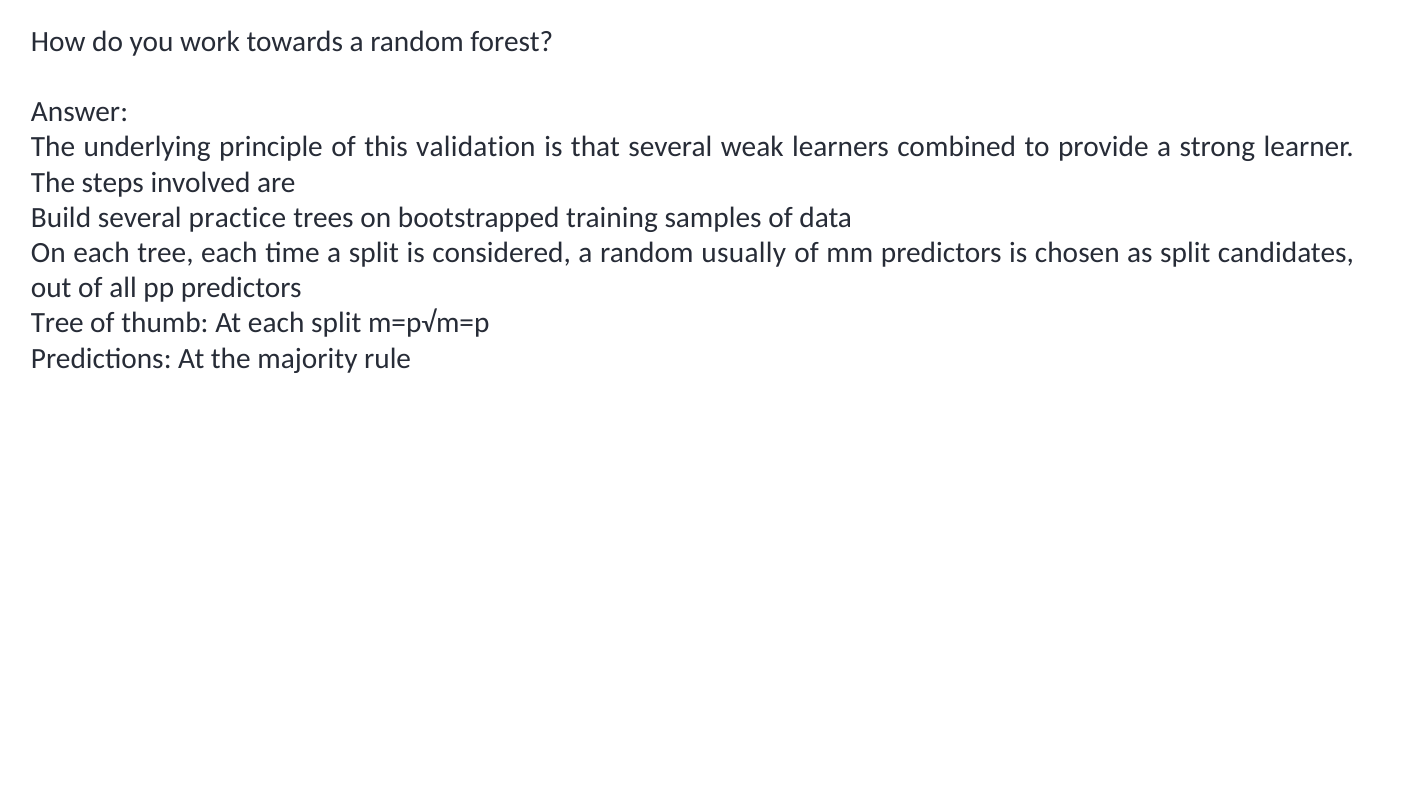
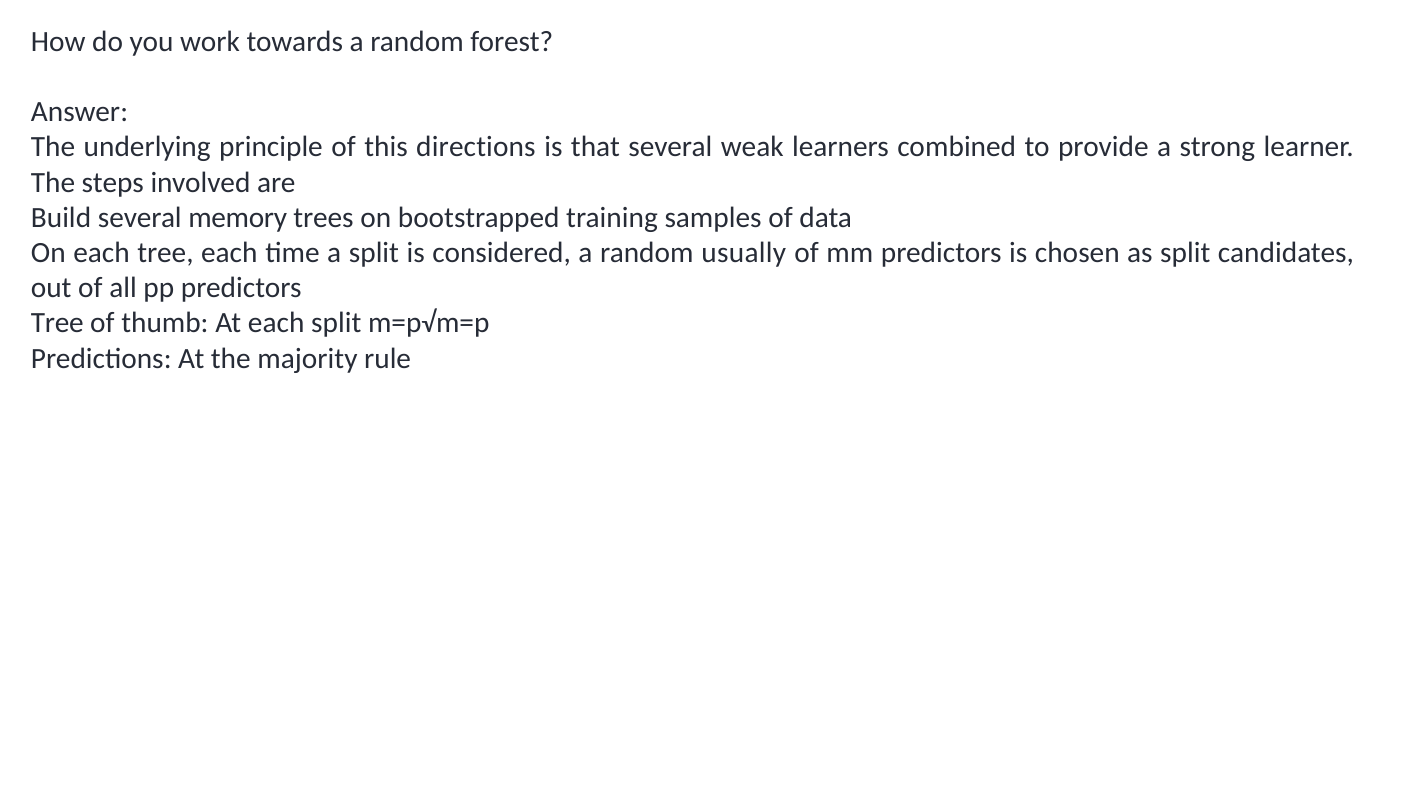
validation: validation -> directions
practice: practice -> memory
